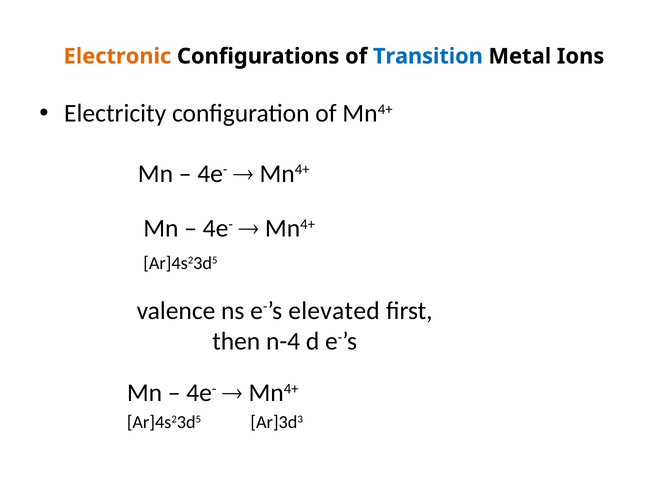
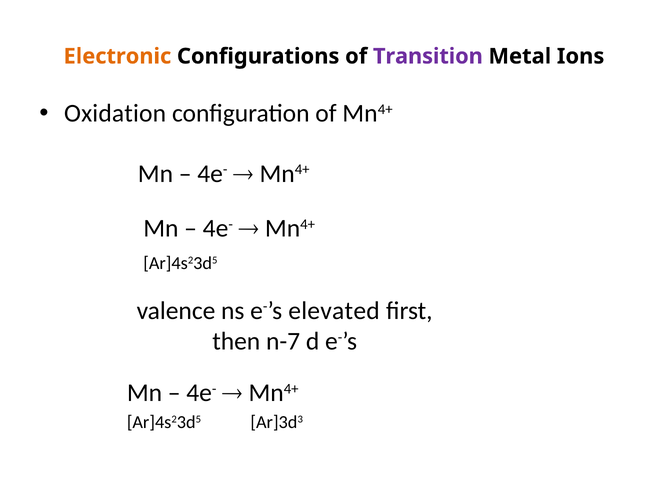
Transition colour: blue -> purple
Electricity: Electricity -> Oxidation
n-4: n-4 -> n-7
